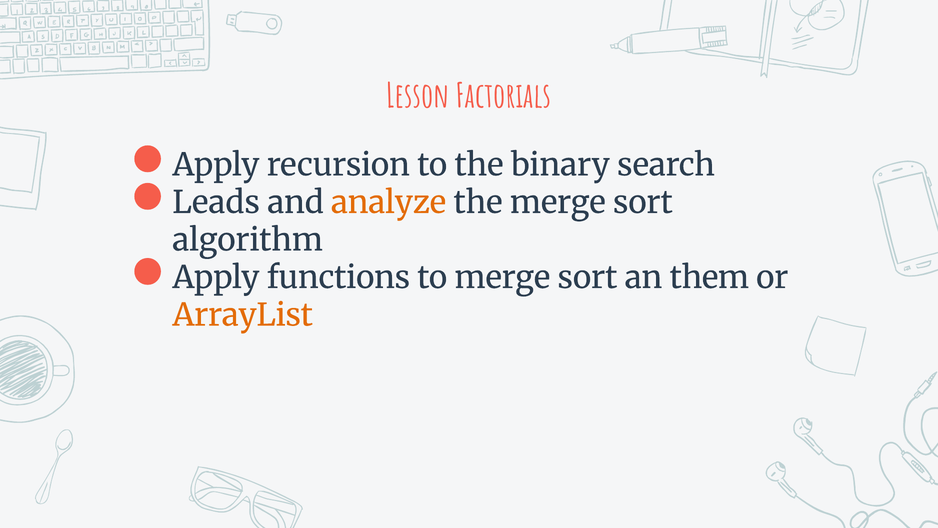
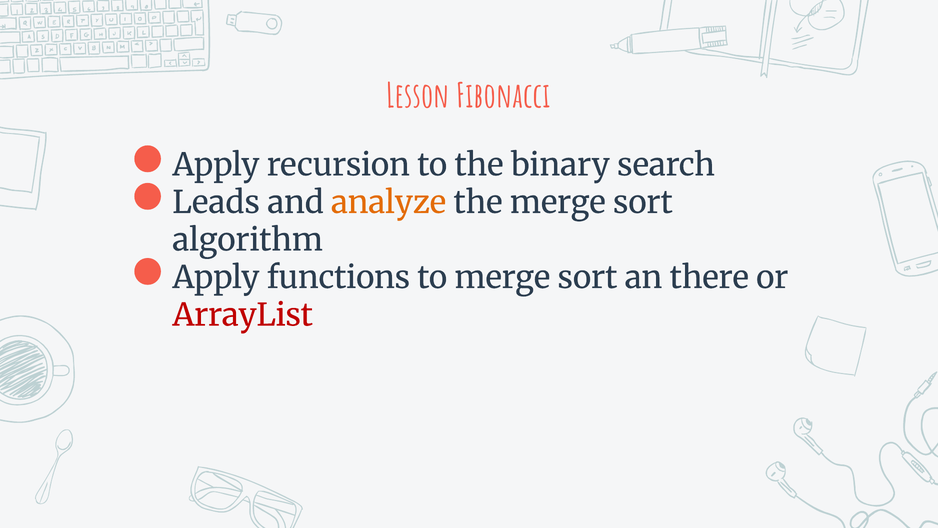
Factorials: Factorials -> Fibonacci
them: them -> there
ArrayList colour: orange -> red
